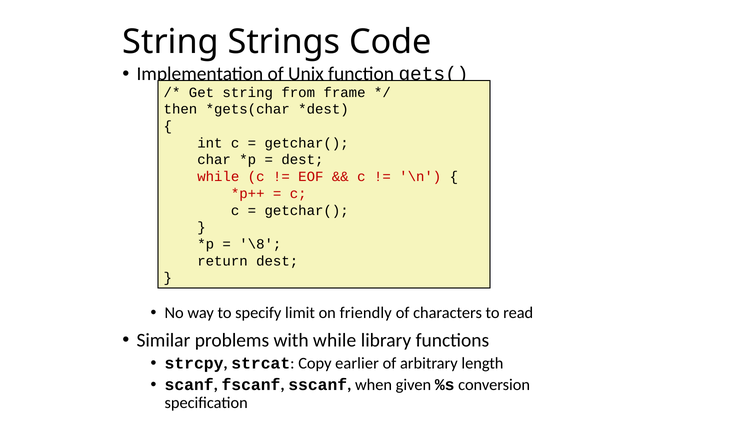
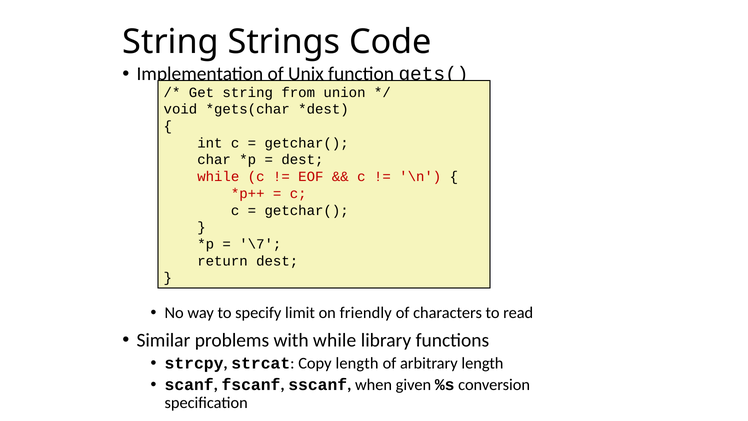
frame: frame -> union
then: then -> void
\8: \8 -> \7
Copy earlier: earlier -> length
